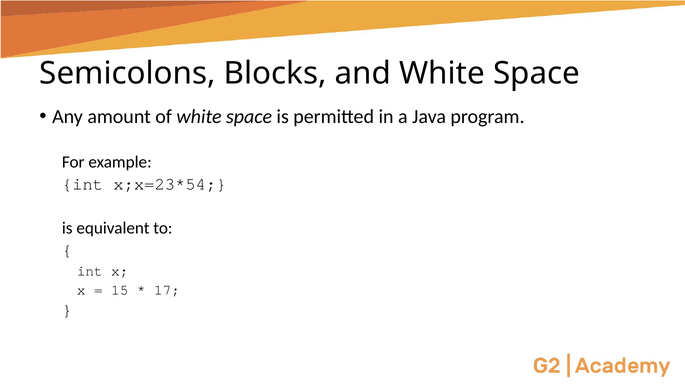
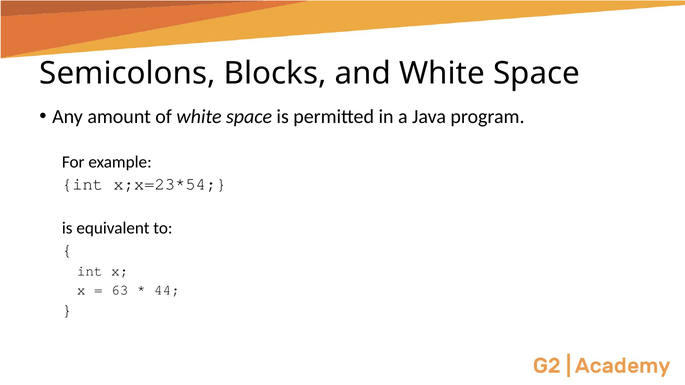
15: 15 -> 63
17: 17 -> 44
